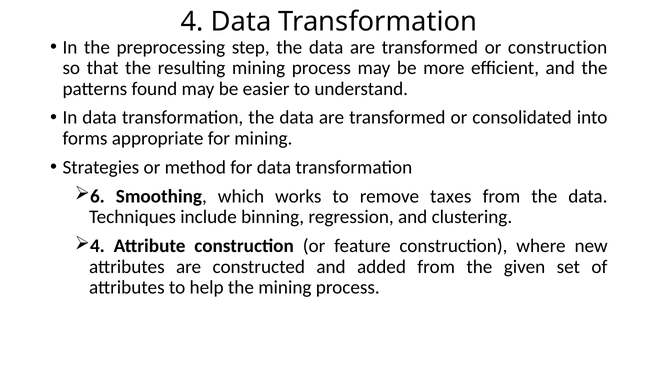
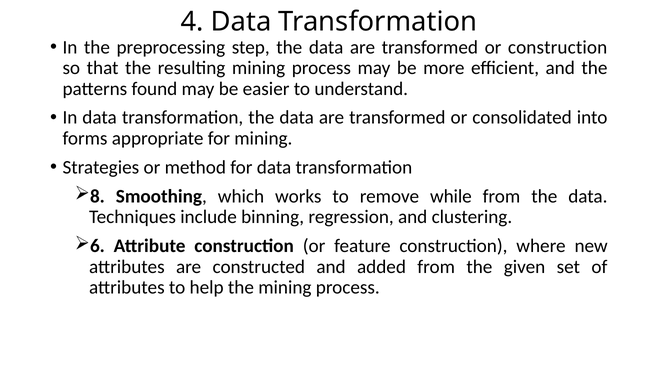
6: 6 -> 8
taxes: taxes -> while
4 at (97, 246): 4 -> 6
